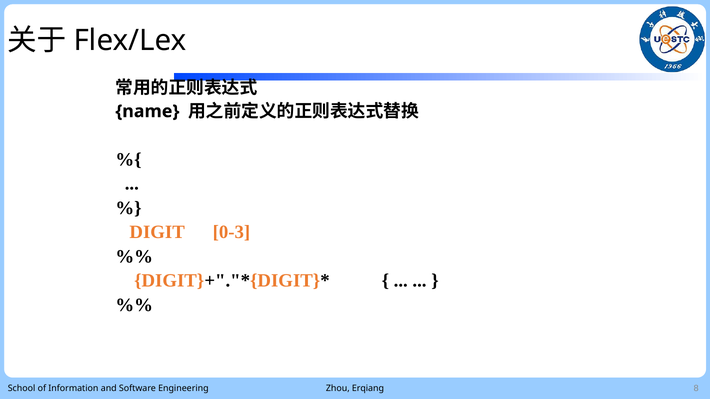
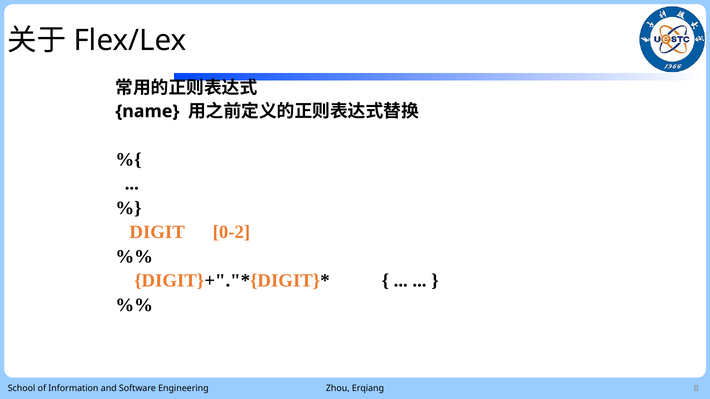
0-3: 0-3 -> 0-2
